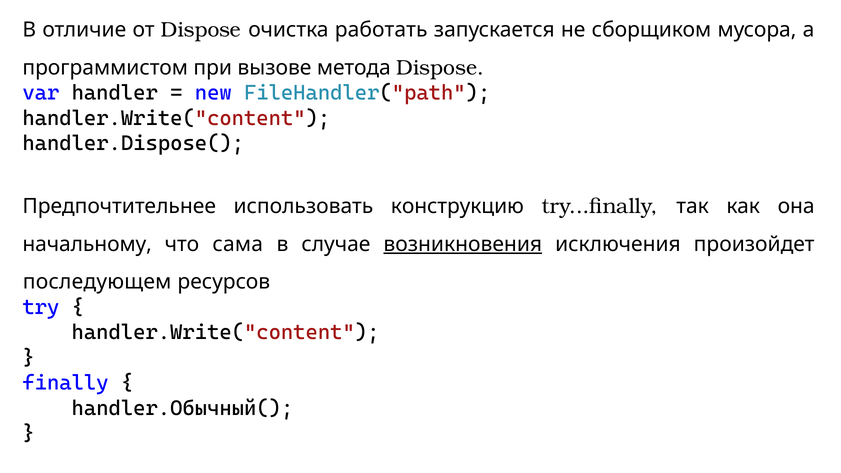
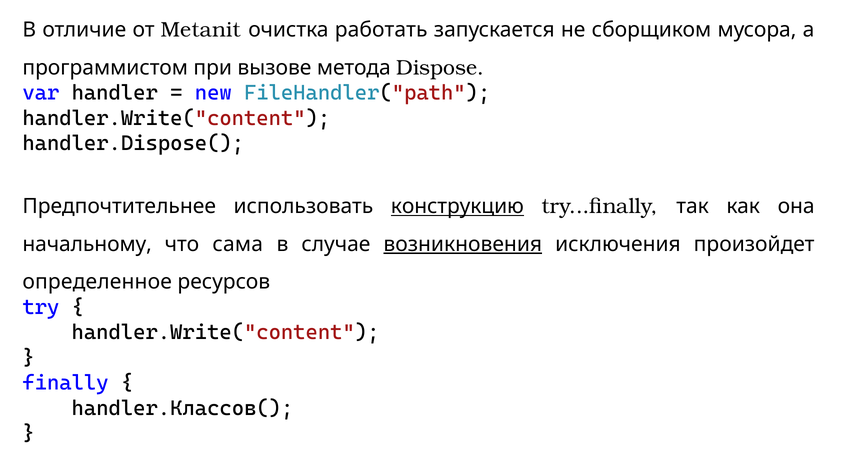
от Dispose: Dispose -> Metanit
конструкцию underline: none -> present
последующем: последующем -> определенное
handler.Обычный(: handler.Обычный( -> handler.Классов(
